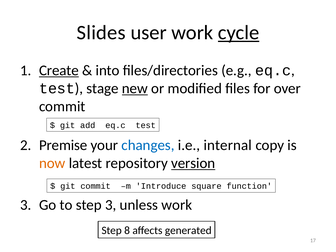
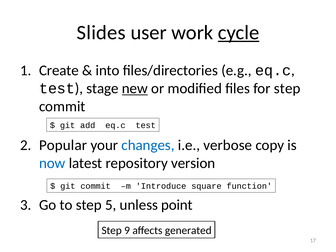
Create underline: present -> none
for over: over -> step
Premise: Premise -> Popular
internal: internal -> verbose
now colour: orange -> blue
version underline: present -> none
step 3: 3 -> 5
unless work: work -> point
8: 8 -> 9
